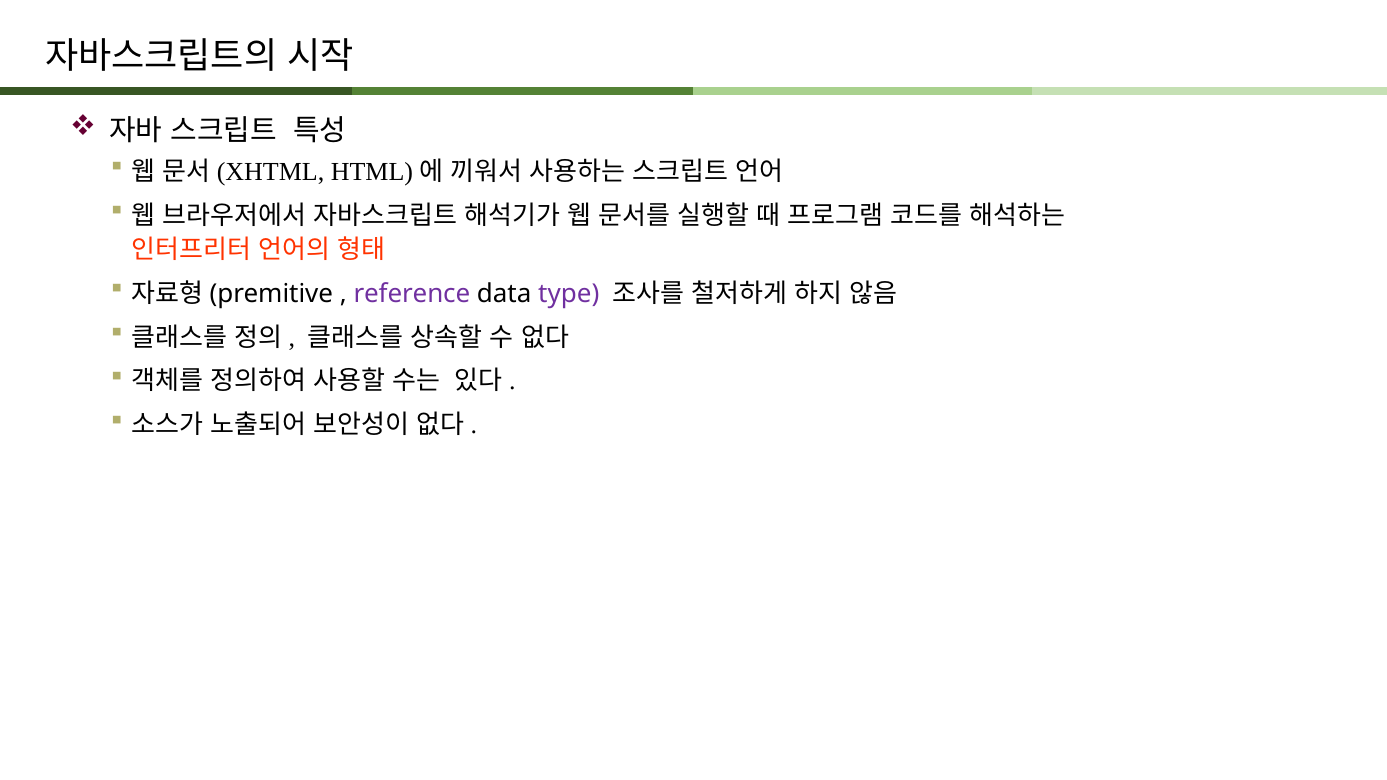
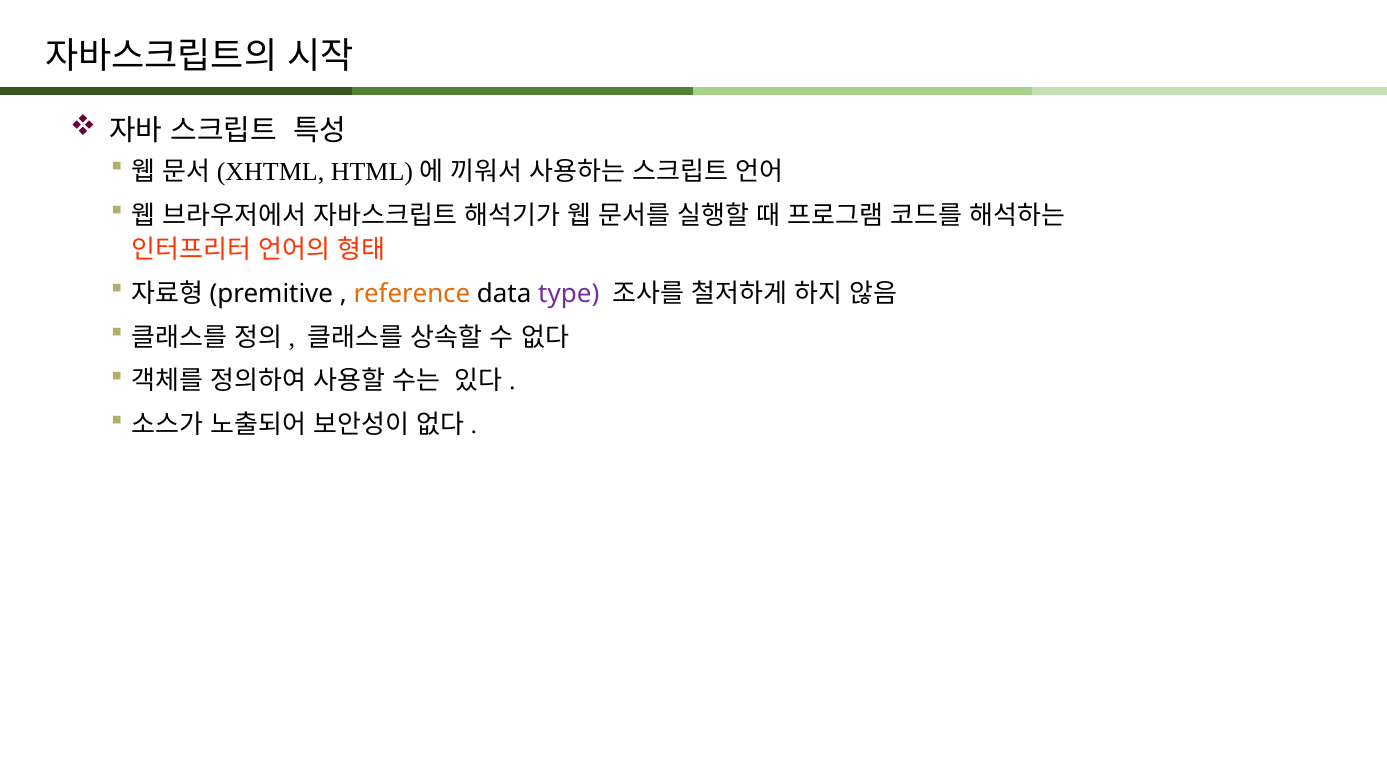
reference colour: purple -> orange
